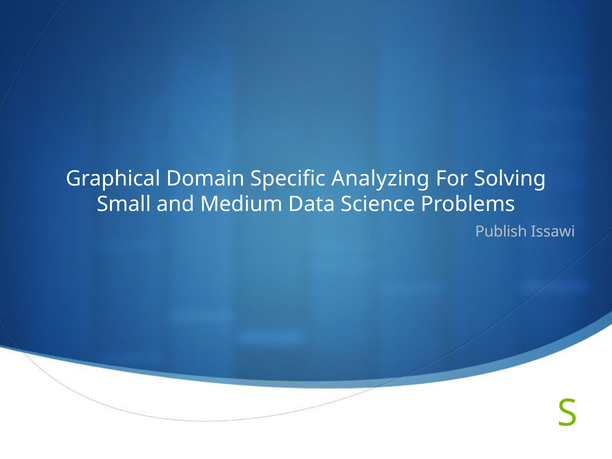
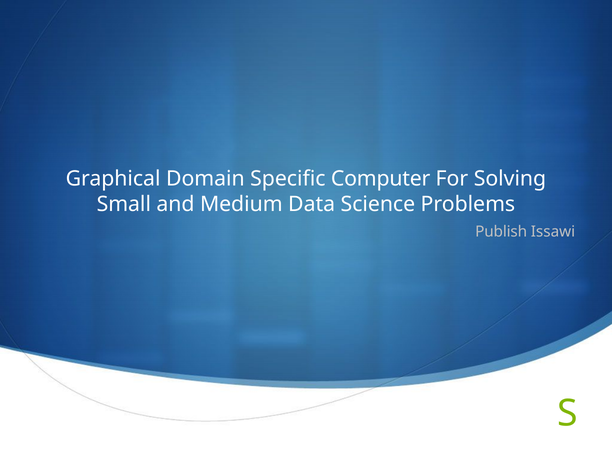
Analyzing: Analyzing -> Computer
